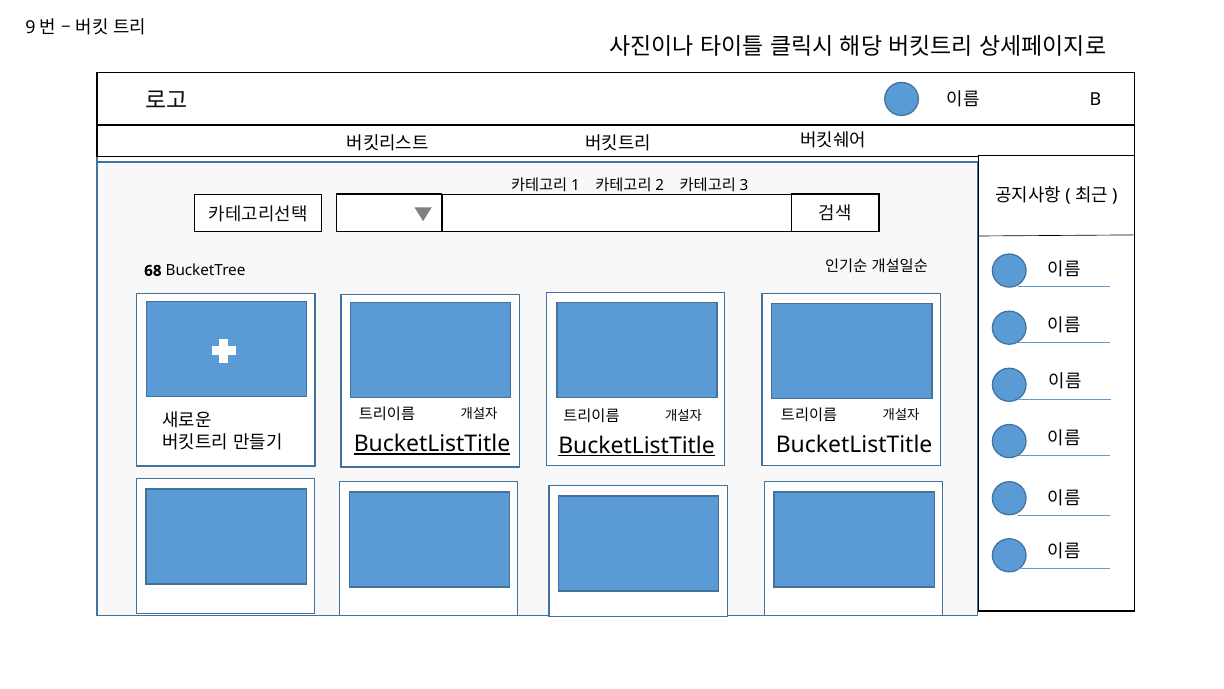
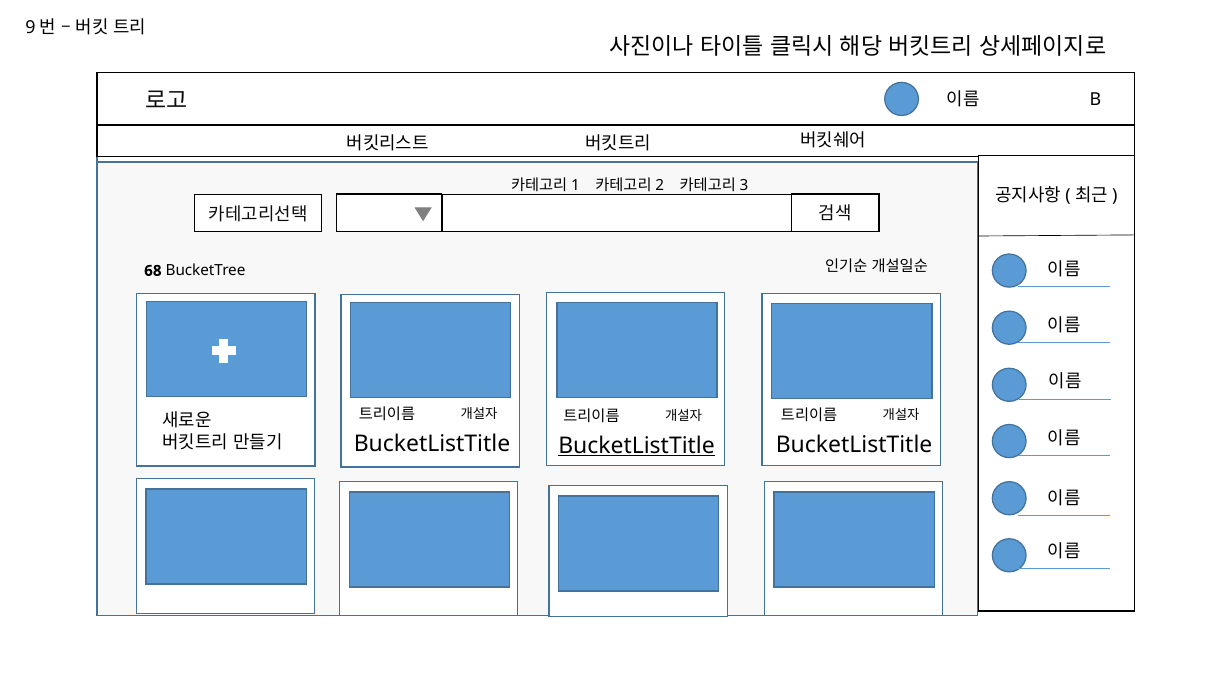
BucketListTitle at (432, 444) underline: present -> none
